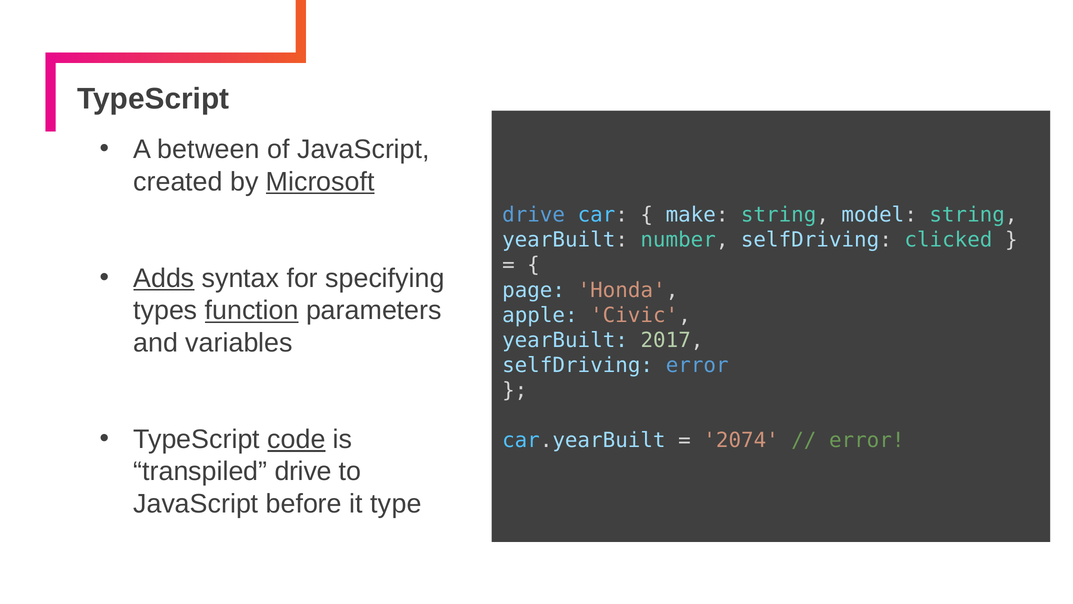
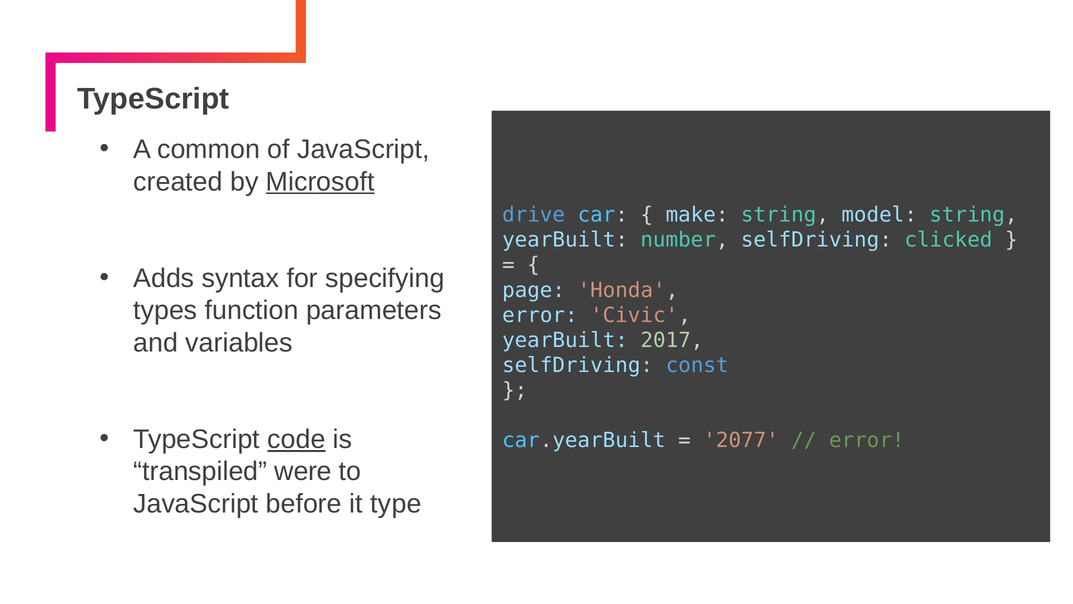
between: between -> common
Adds underline: present -> none
function underline: present -> none
apple at (540, 315): apple -> error
selfDriving error: error -> const
2074: 2074 -> 2077
transpiled drive: drive -> were
